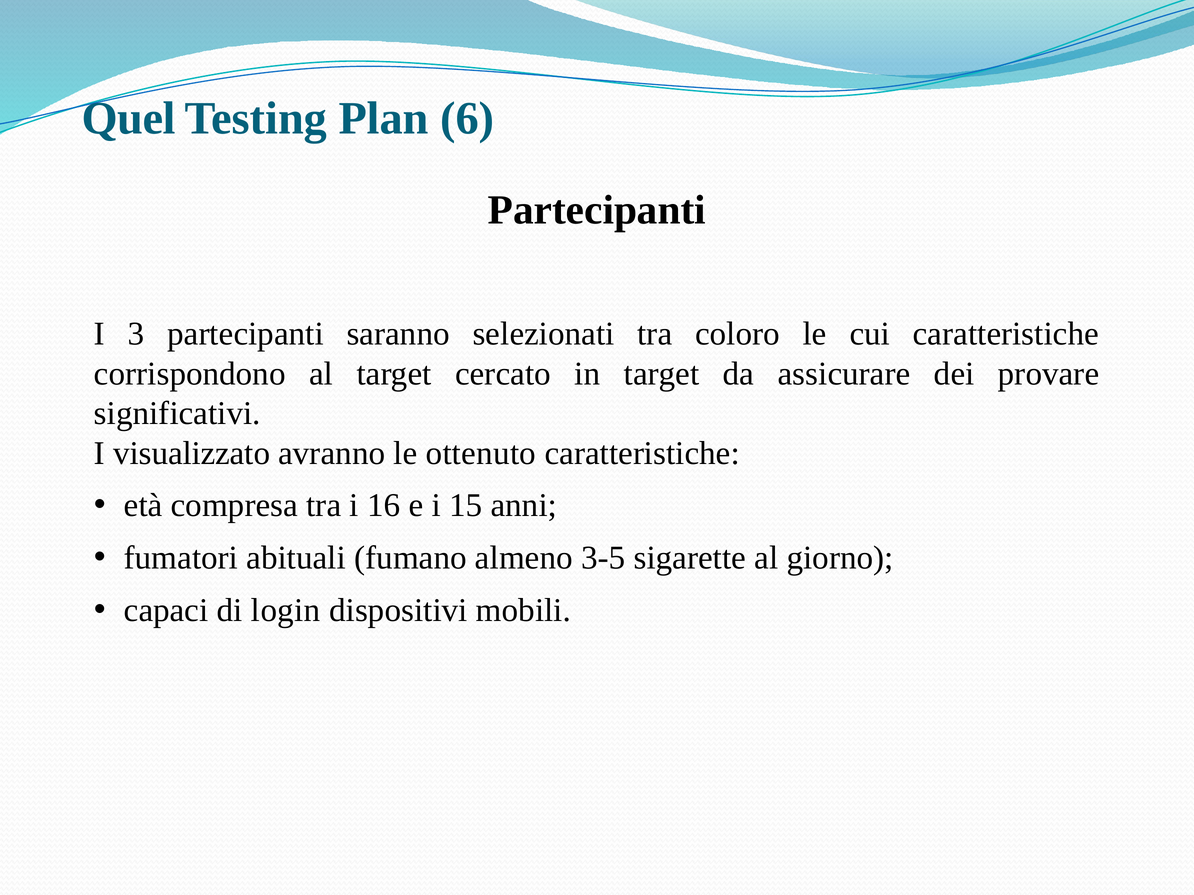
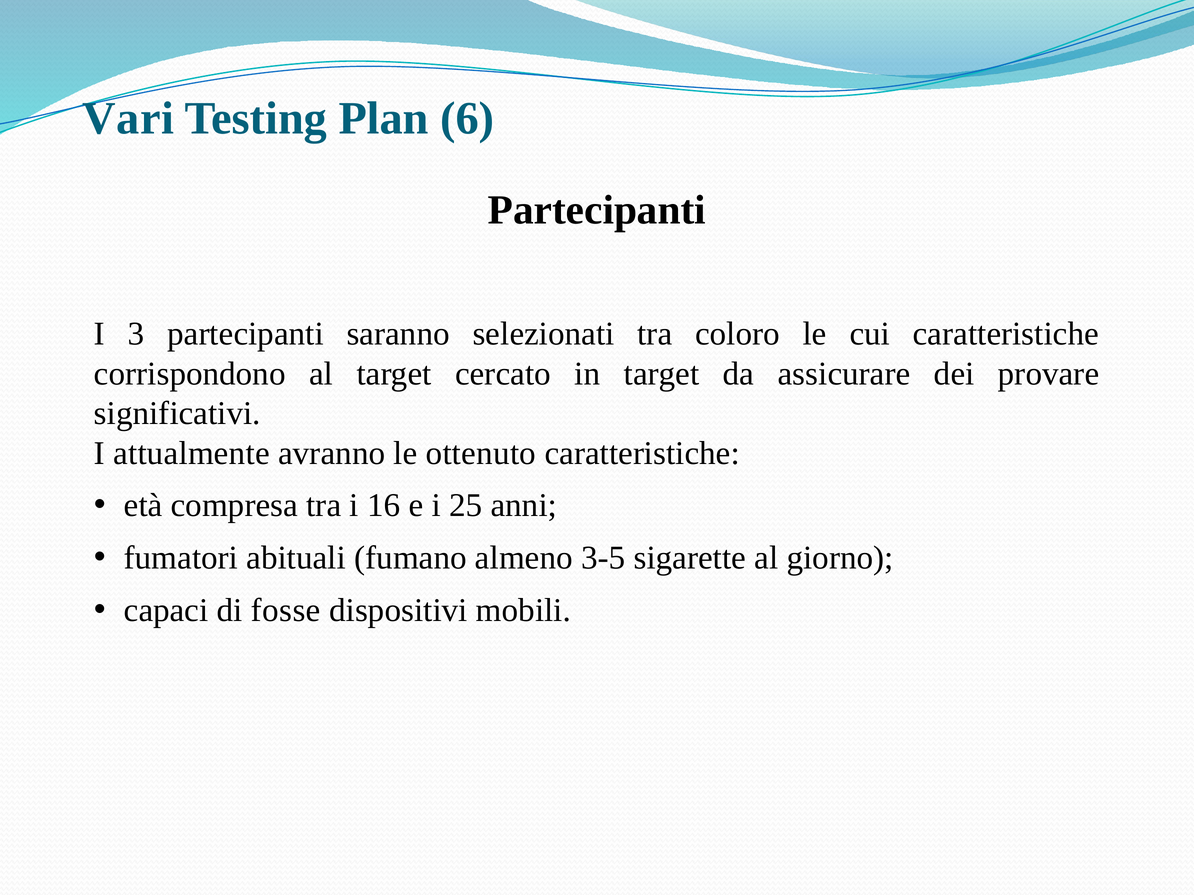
Quel: Quel -> Vari
visualizzato: visualizzato -> attualmente
15: 15 -> 25
login: login -> fosse
